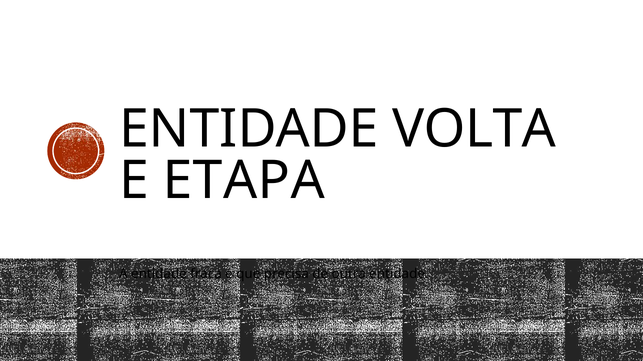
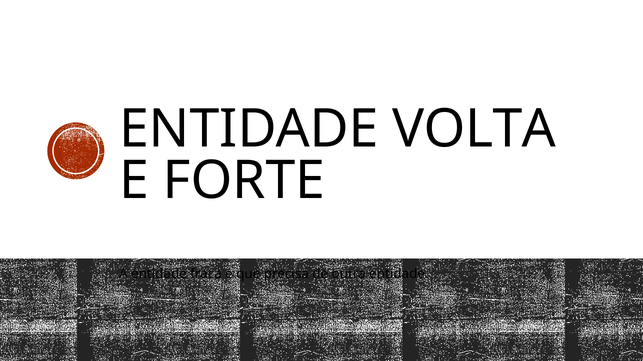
ETAPA: ETAPA -> FORTE
